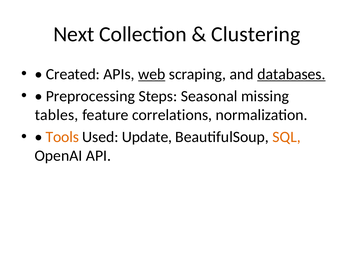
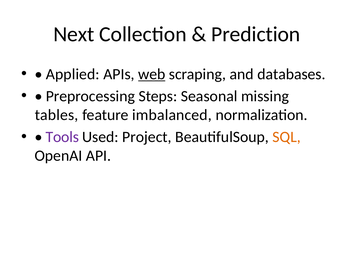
Clustering: Clustering -> Prediction
Created: Created -> Applied
databases underline: present -> none
correlations: correlations -> imbalanced
Tools colour: orange -> purple
Update: Update -> Project
